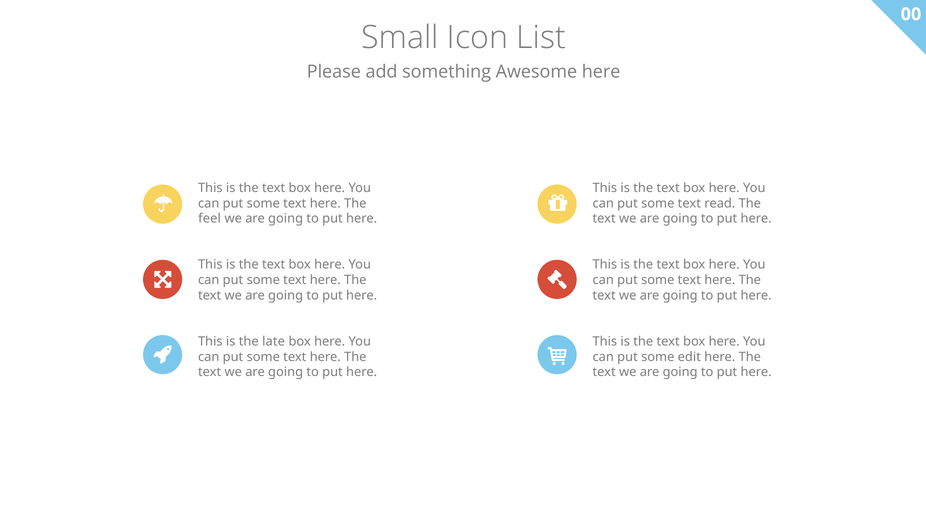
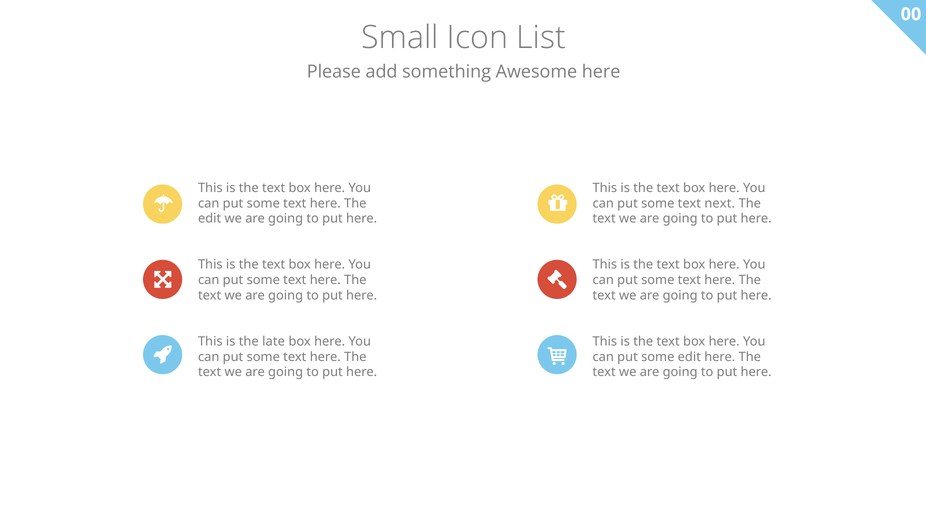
read: read -> next
feel at (210, 219): feel -> edit
